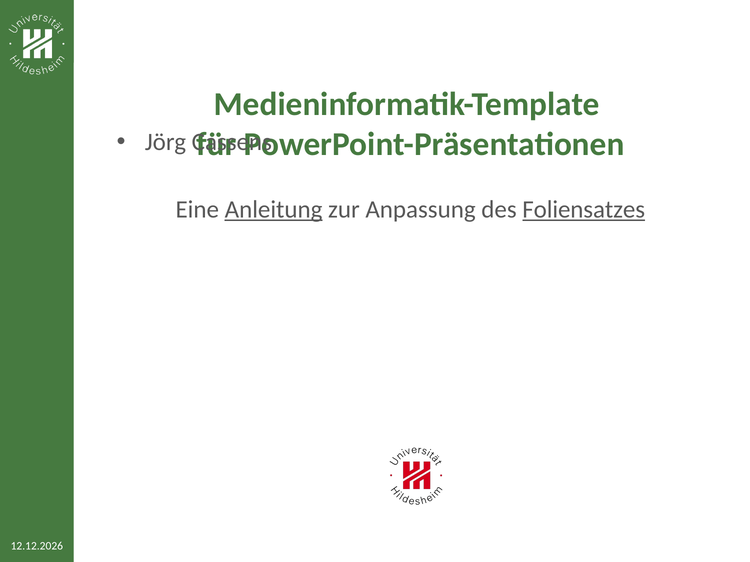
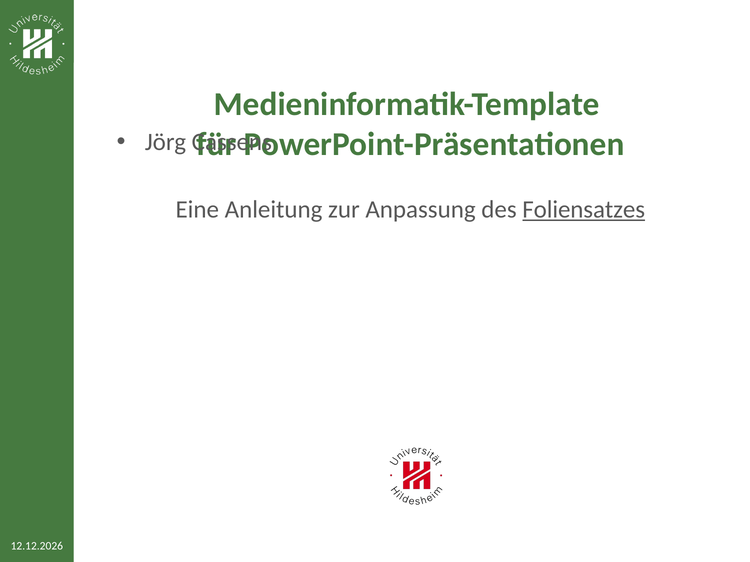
Anleitung underline: present -> none
